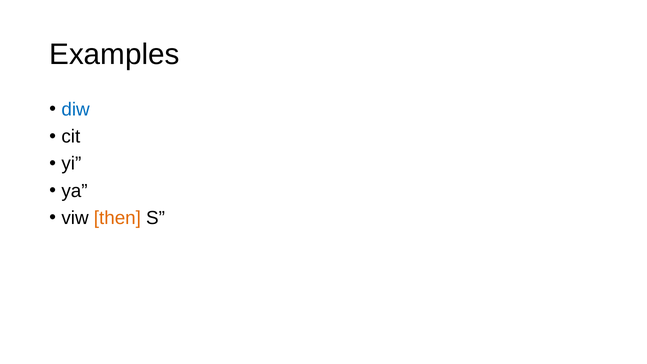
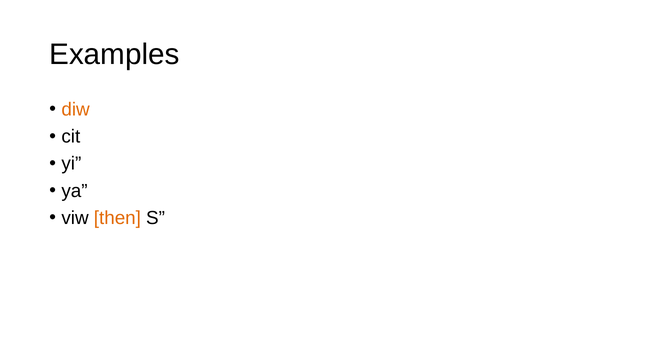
diw colour: blue -> orange
